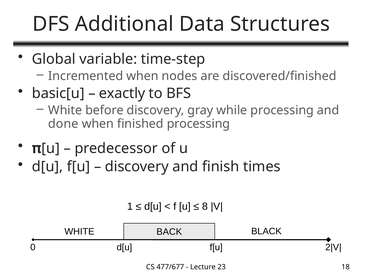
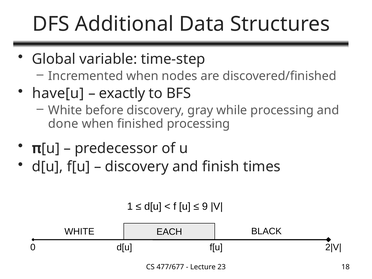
basic[u: basic[u -> have[u
8: 8 -> 9
BACK: BACK -> EACH
